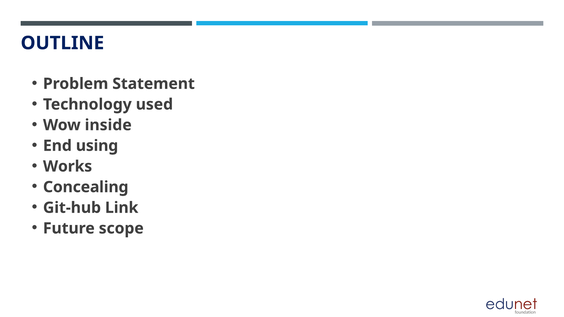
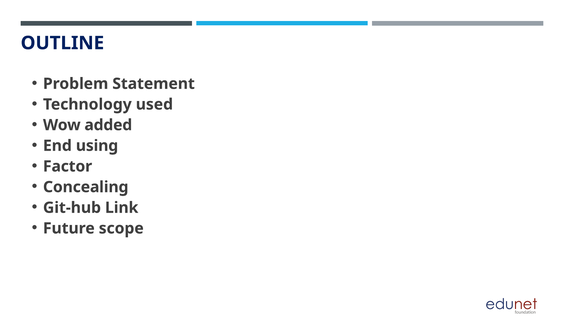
inside: inside -> added
Works: Works -> Factor
